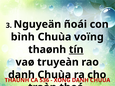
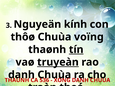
ñoái: ñoái -> kính
bình: bình -> thôø
truyeàn underline: none -> present
